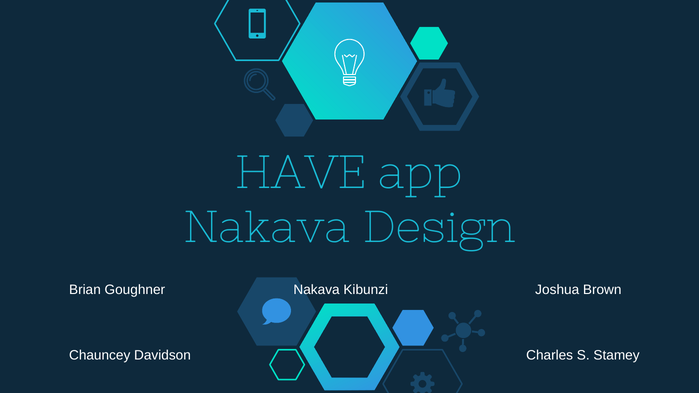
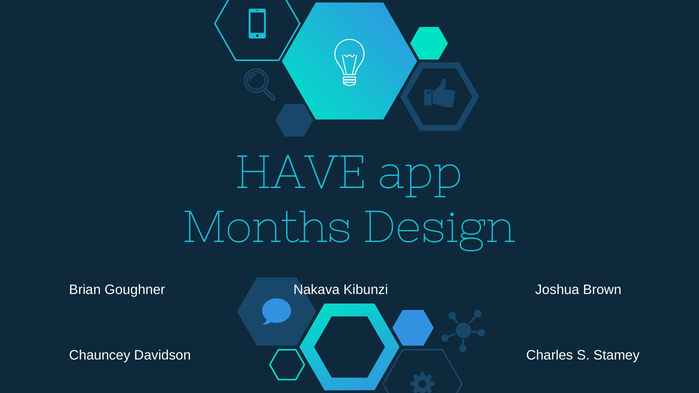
Nakava at (267, 228): Nakava -> Months
